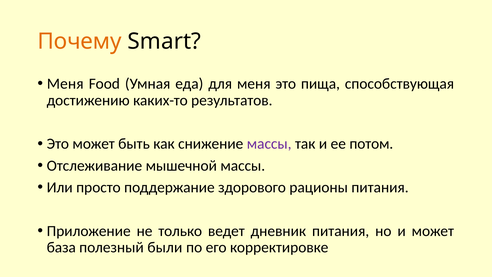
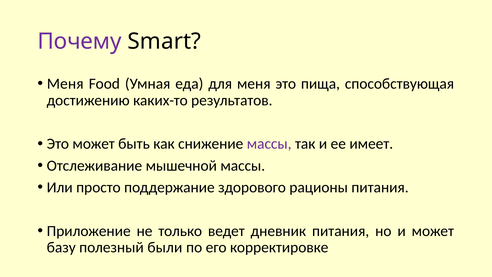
Почему colour: orange -> purple
потом: потом -> имеет
база: база -> базу
